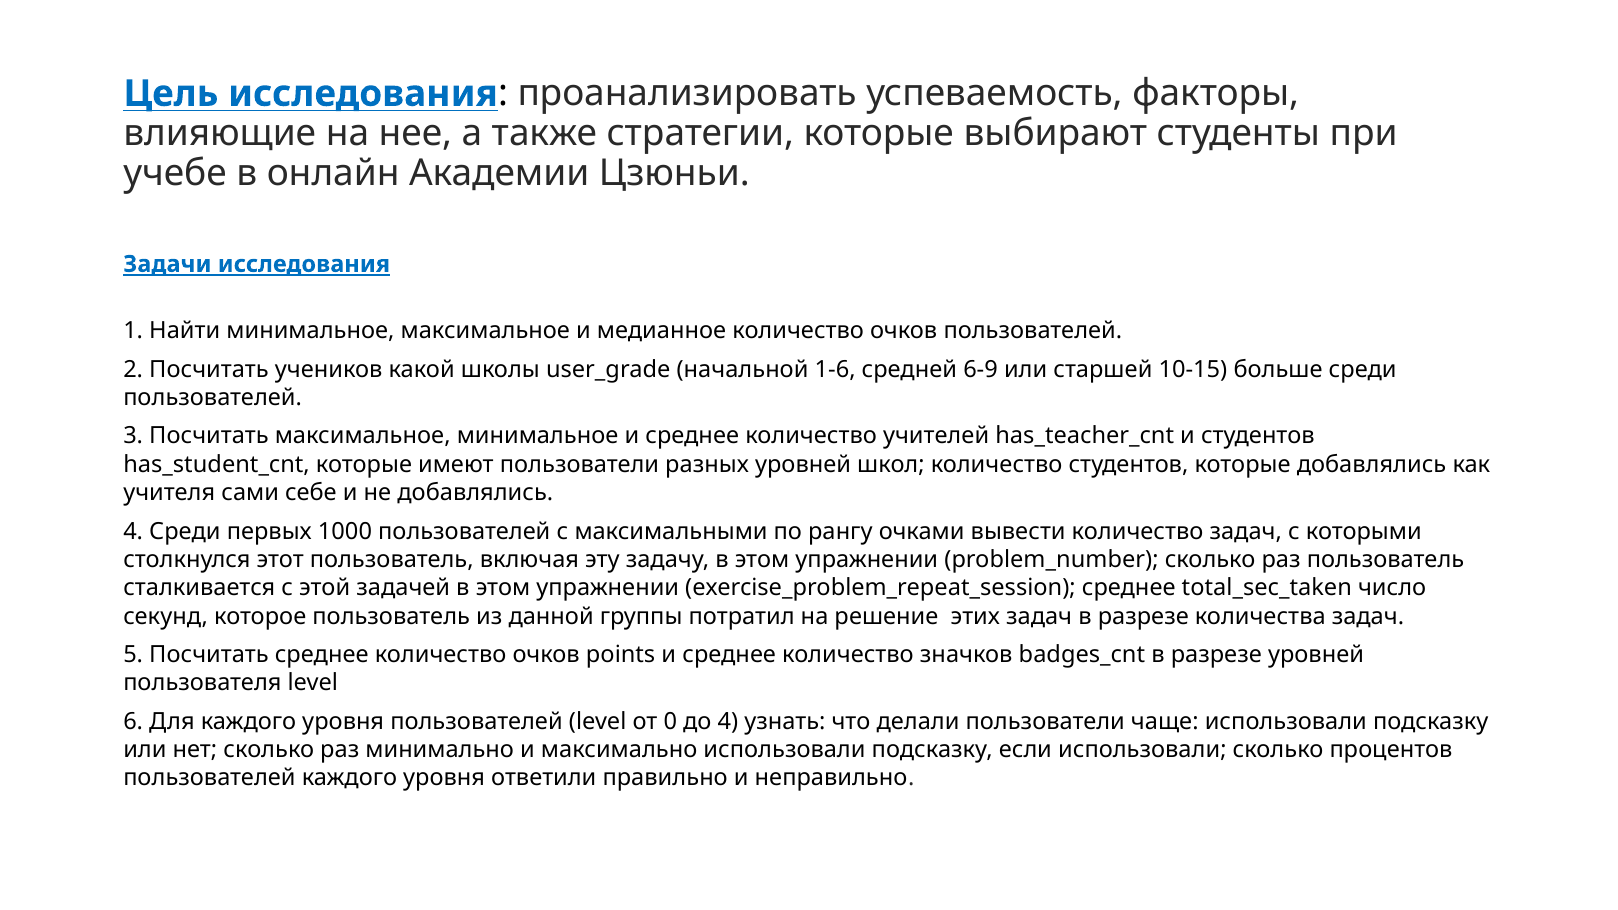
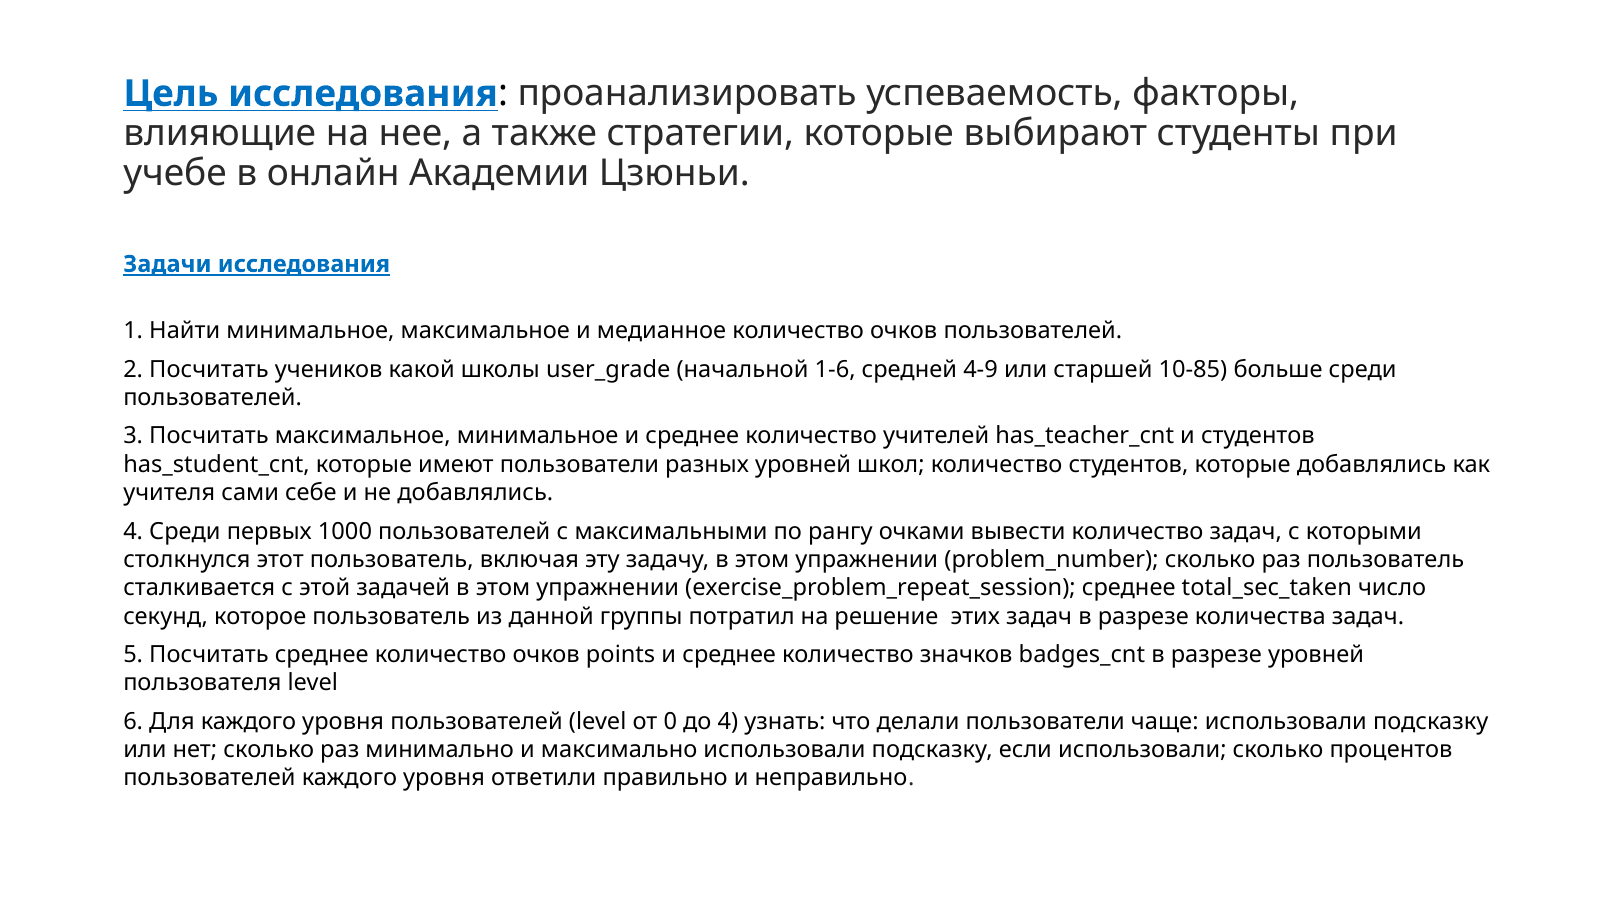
6-9: 6-9 -> 4-9
10-15: 10-15 -> 10-85
